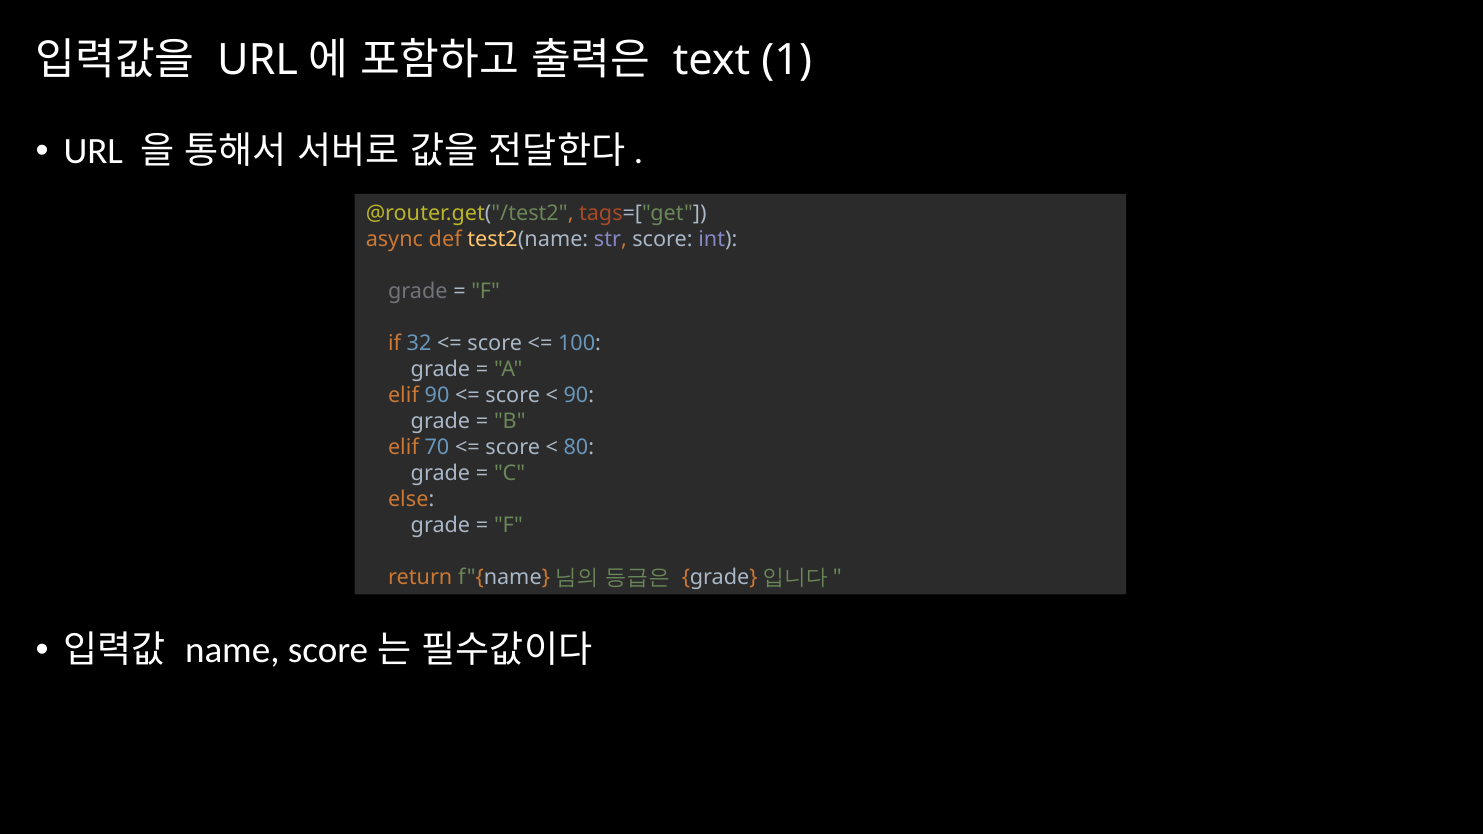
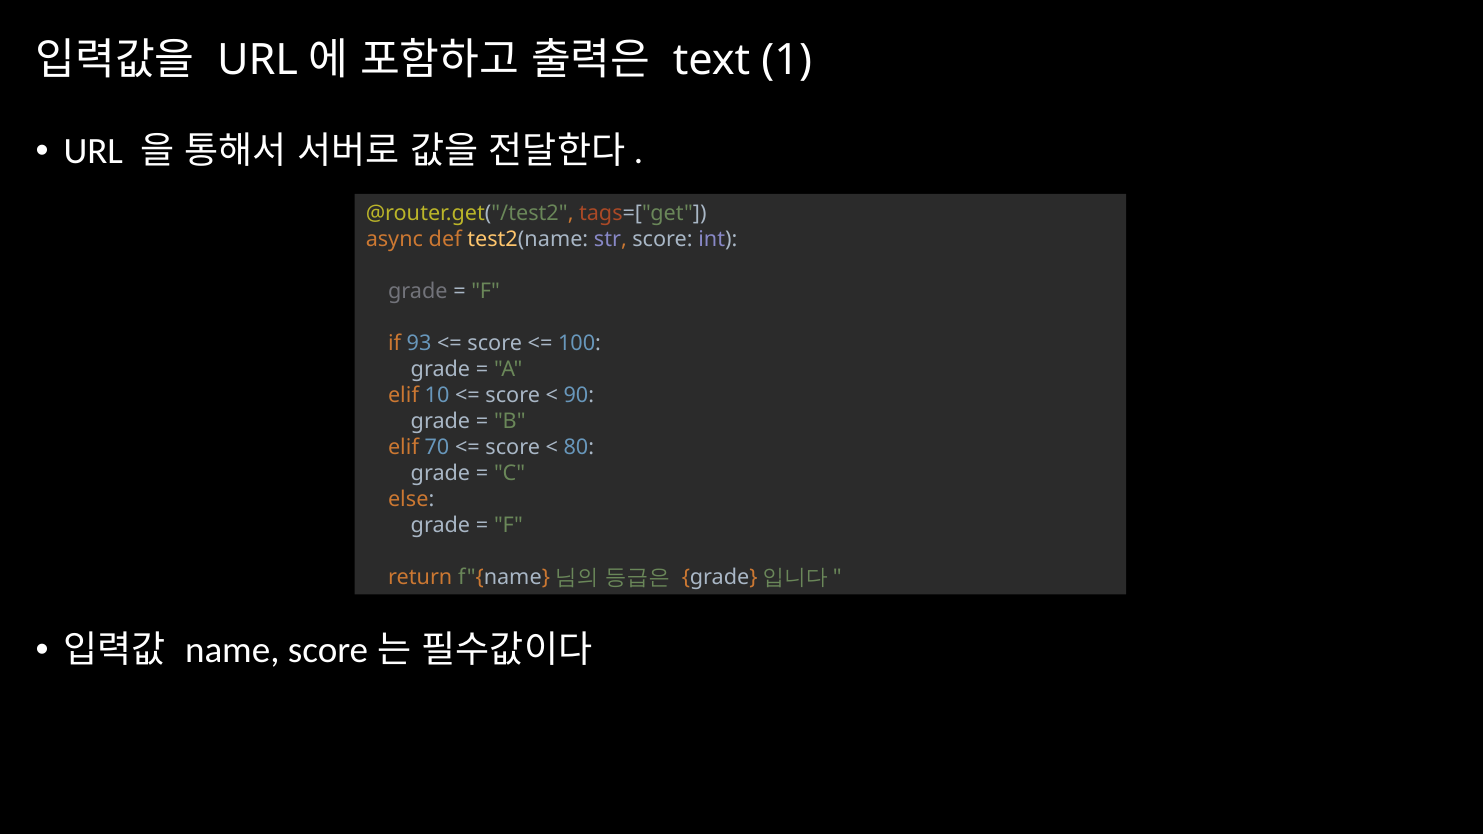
32: 32 -> 93
elif 90: 90 -> 10
